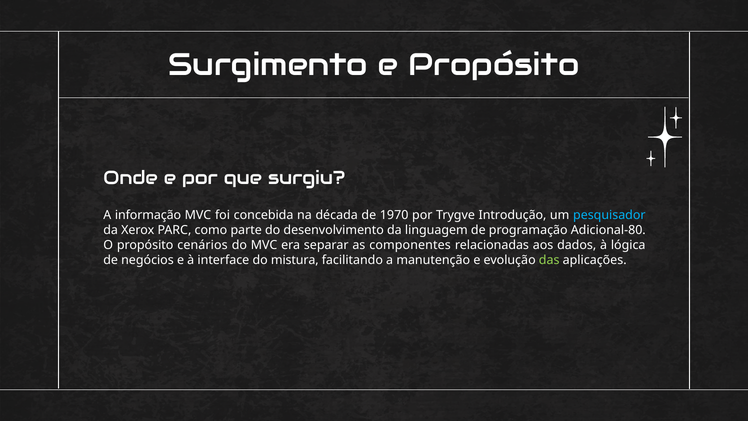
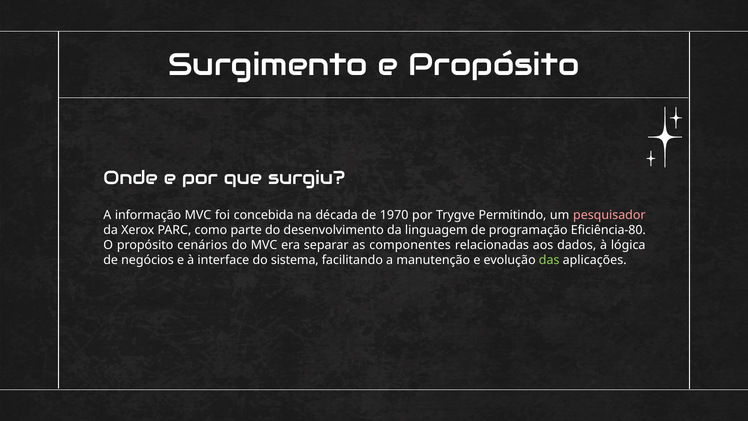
Introdução: Introdução -> Permitindo
pesquisador colour: light blue -> pink
Adicional-80: Adicional-80 -> Eficiência-80
mistura: mistura -> sistema
